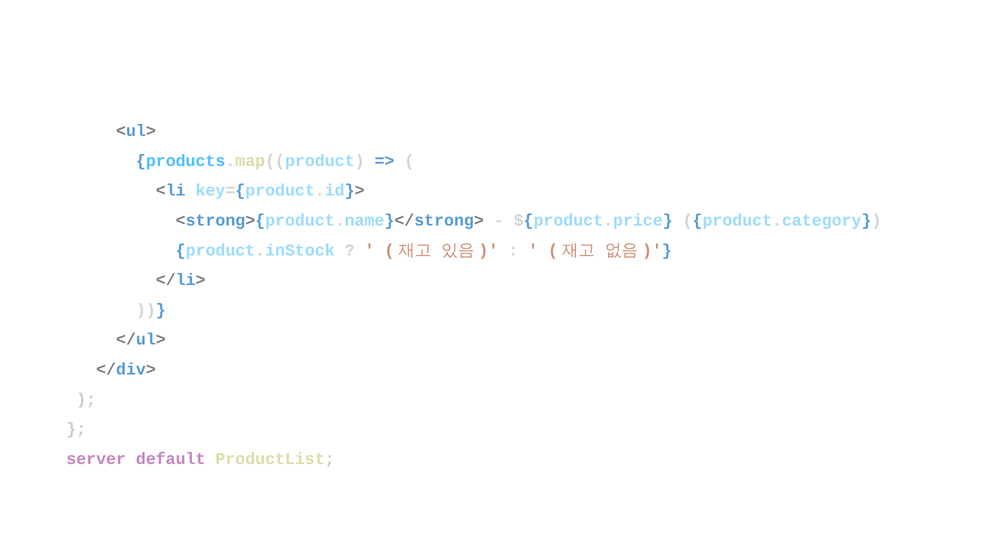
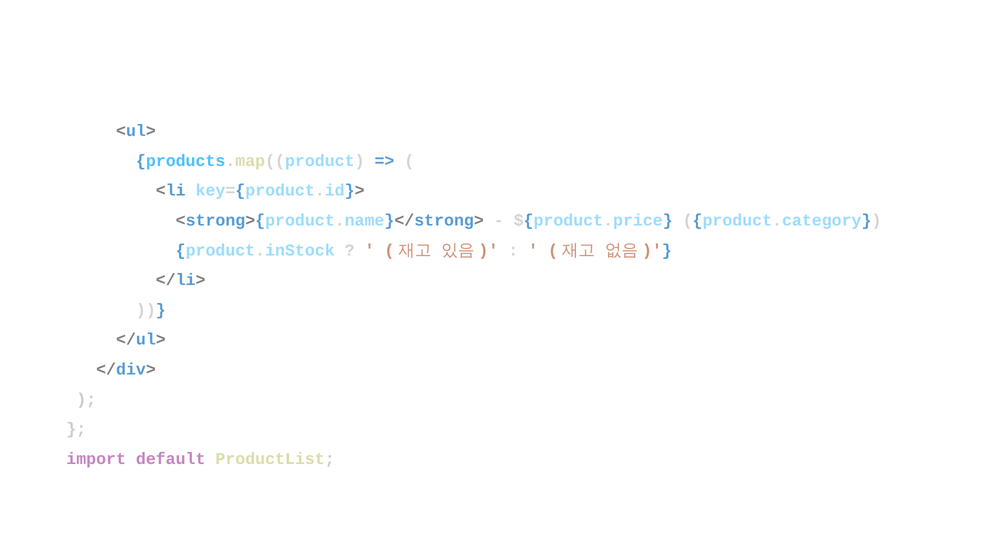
server: server -> import
